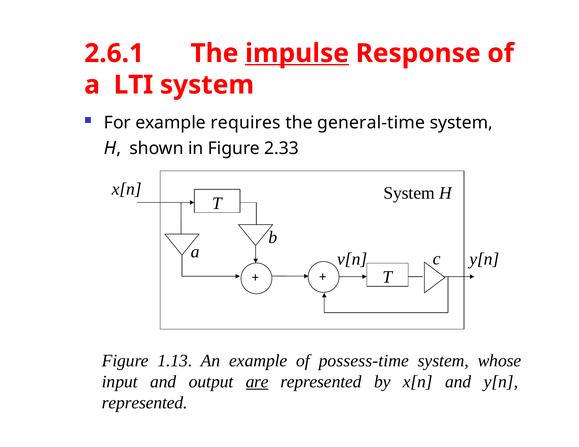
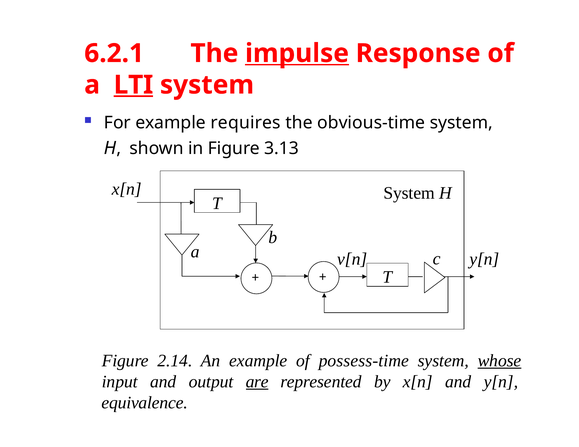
2.6.1: 2.6.1 -> 6.2.1
LTI underline: none -> present
general-time: general-time -> obvious-time
2.33: 2.33 -> 3.13
1.13: 1.13 -> 2.14
whose underline: none -> present
represented at (145, 403): represented -> equivalence
